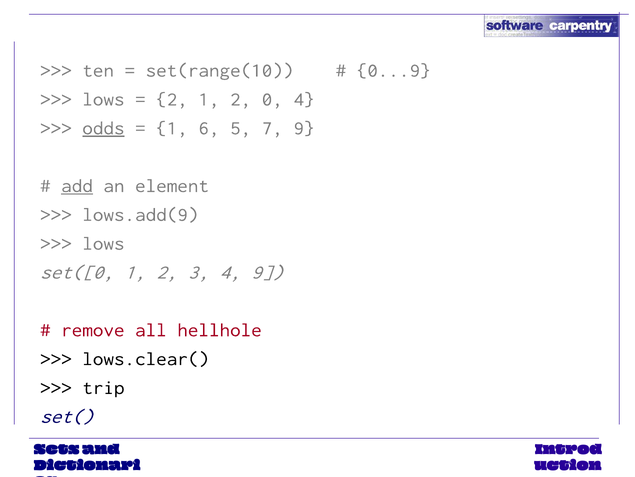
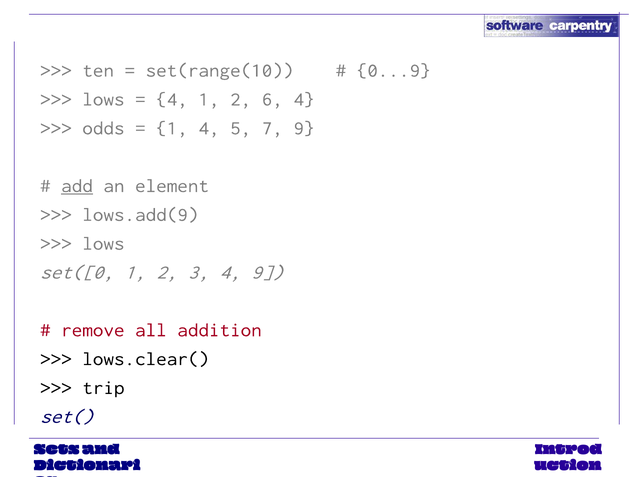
2 at (172, 99): 2 -> 4
0: 0 -> 6
odds underline: present -> none
1 6: 6 -> 4
hellhole: hellhole -> addition
